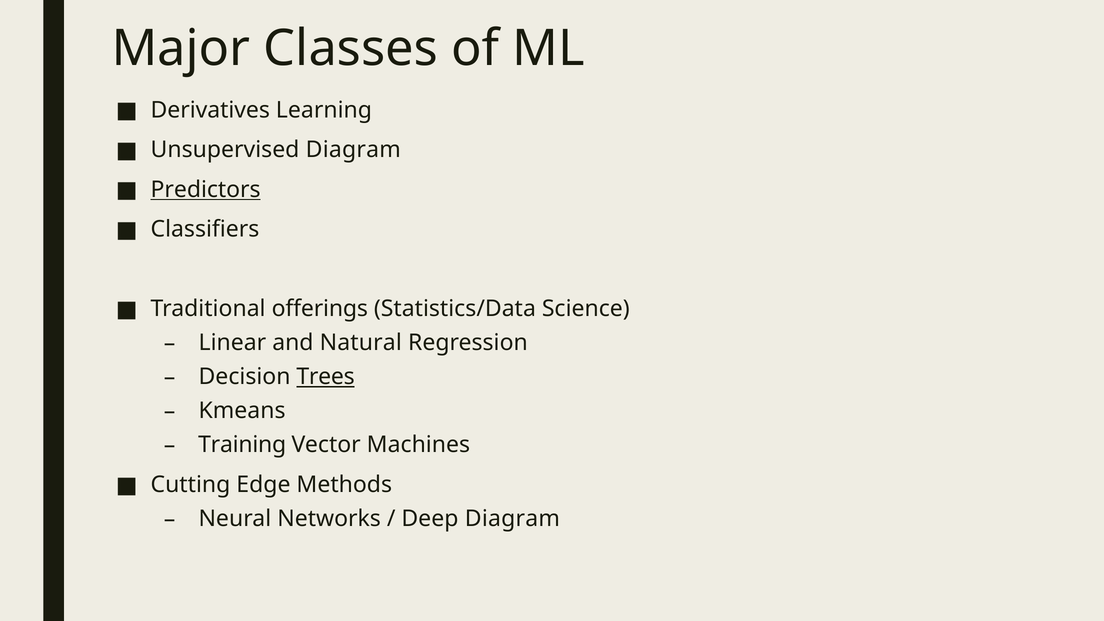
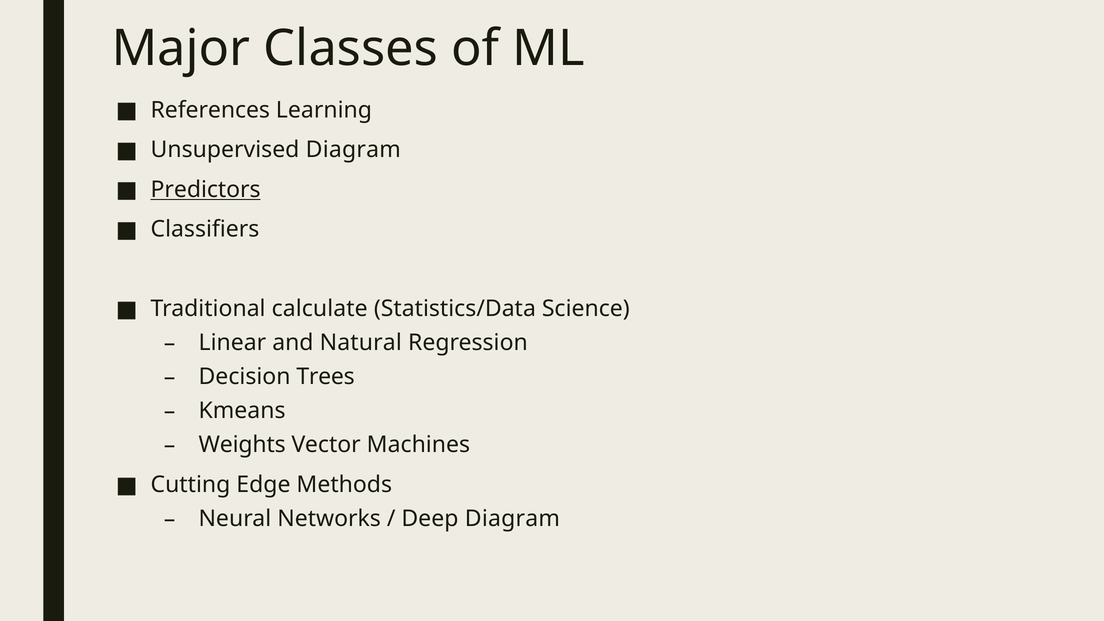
Derivatives: Derivatives -> References
offerings: offerings -> calculate
Trees underline: present -> none
Training: Training -> Weights
